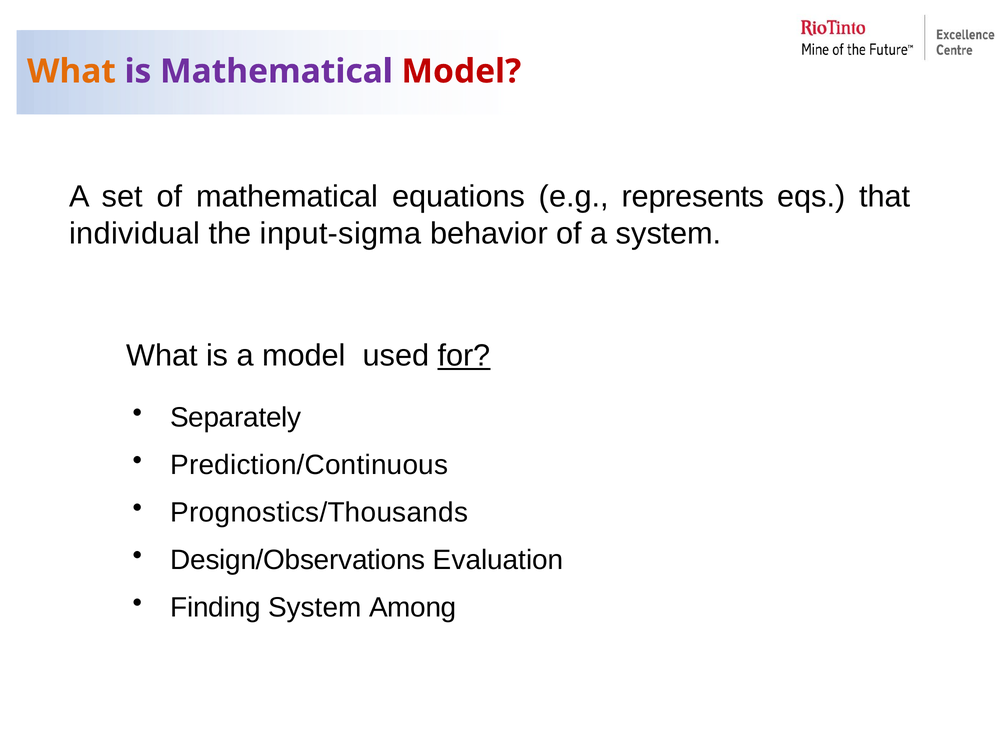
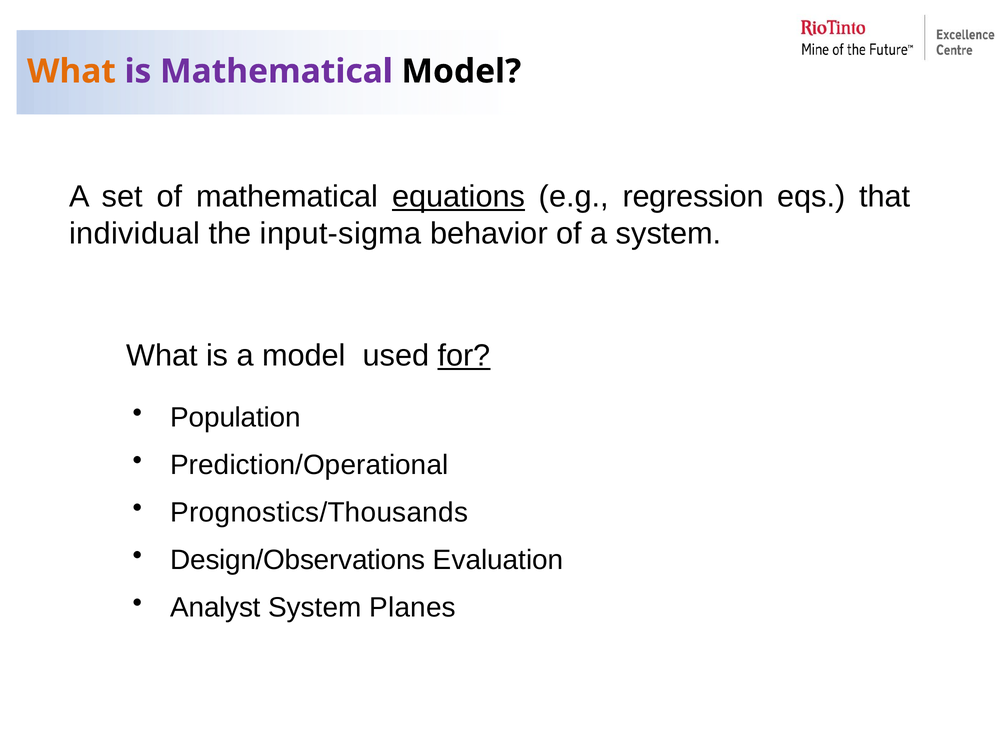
Model at (461, 71) colour: red -> black
equations underline: none -> present
represents: represents -> regression
Separately: Separately -> Population
Prediction/Continuous: Prediction/Continuous -> Prediction/Operational
Finding: Finding -> Analyst
Among: Among -> Planes
